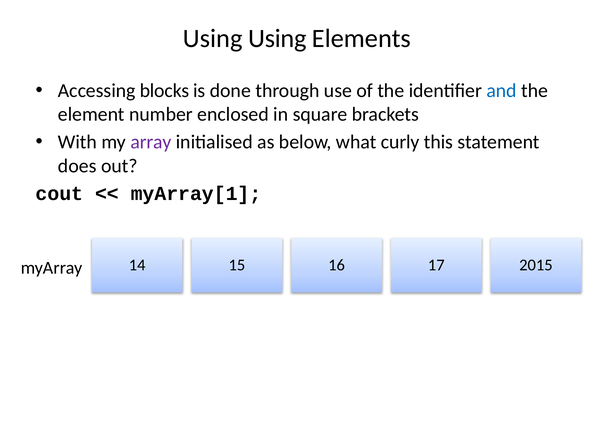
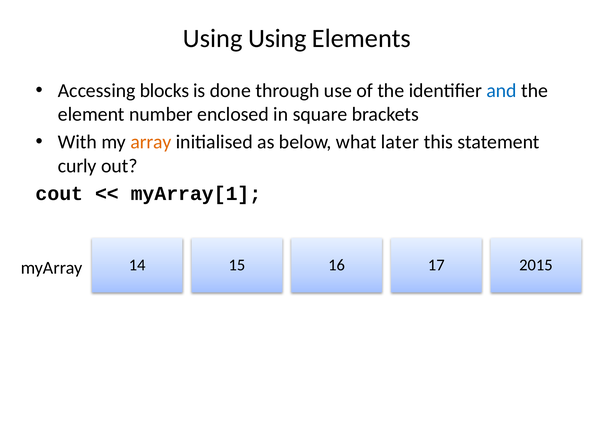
array colour: purple -> orange
curly: curly -> later
does: does -> curly
